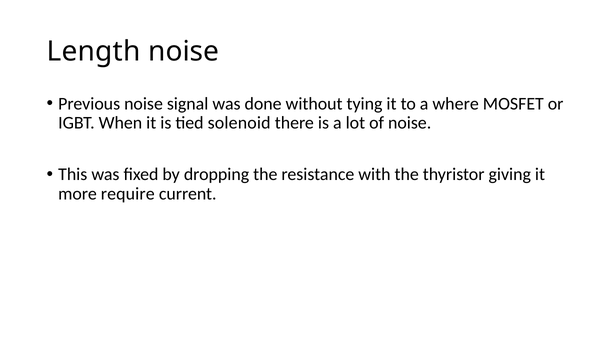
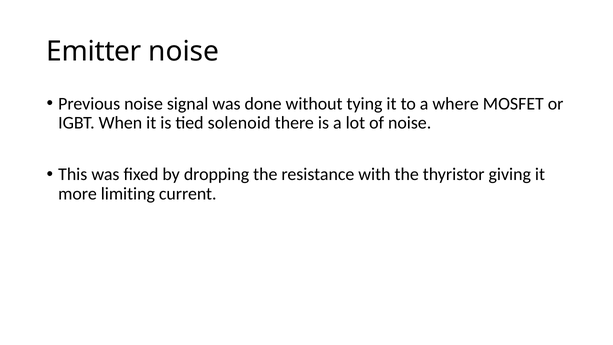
Length: Length -> Emitter
require: require -> limiting
